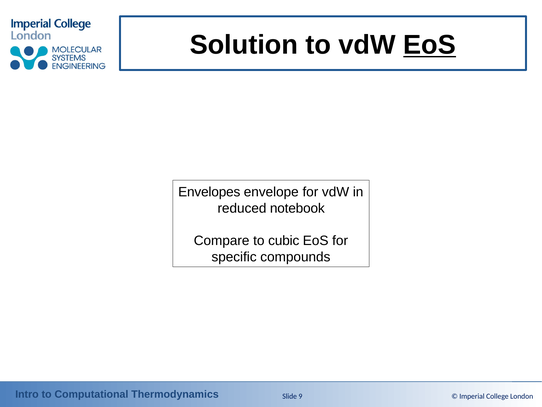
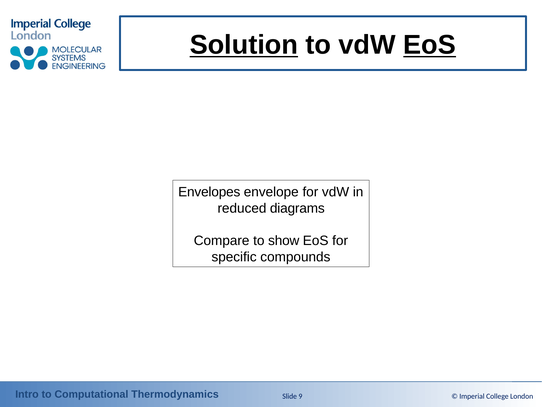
Solution underline: none -> present
notebook: notebook -> diagrams
cubic: cubic -> show
